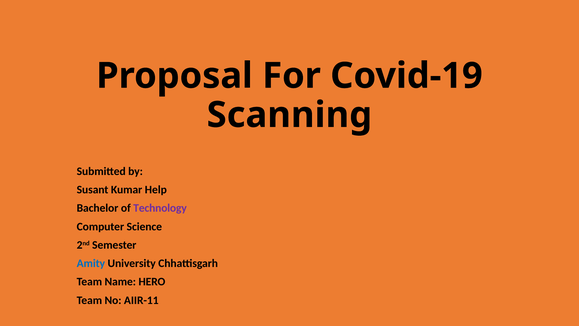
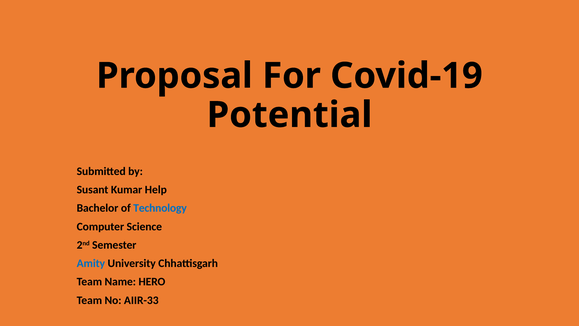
Scanning: Scanning -> Potential
Technology colour: purple -> blue
AIIR-11: AIIR-11 -> AIIR-33
